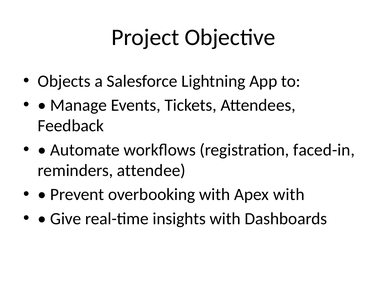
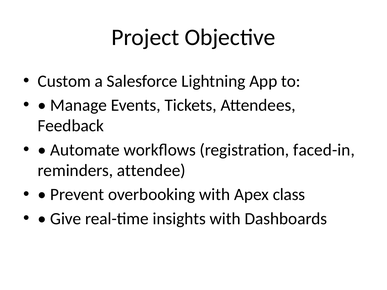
Objects: Objects -> Custom
Apex with: with -> class
